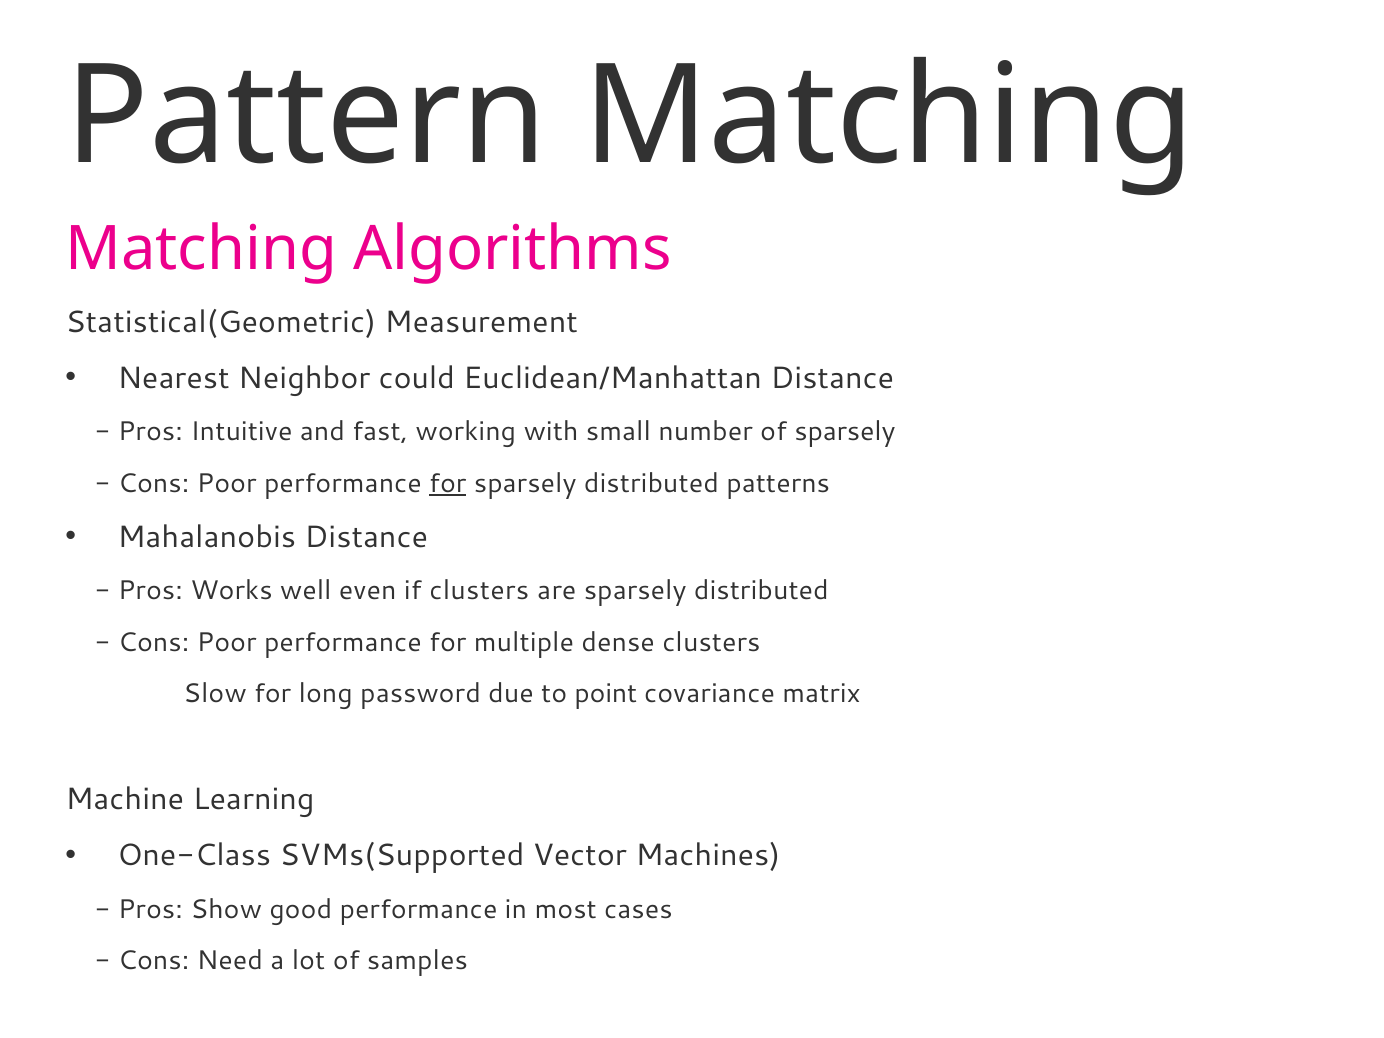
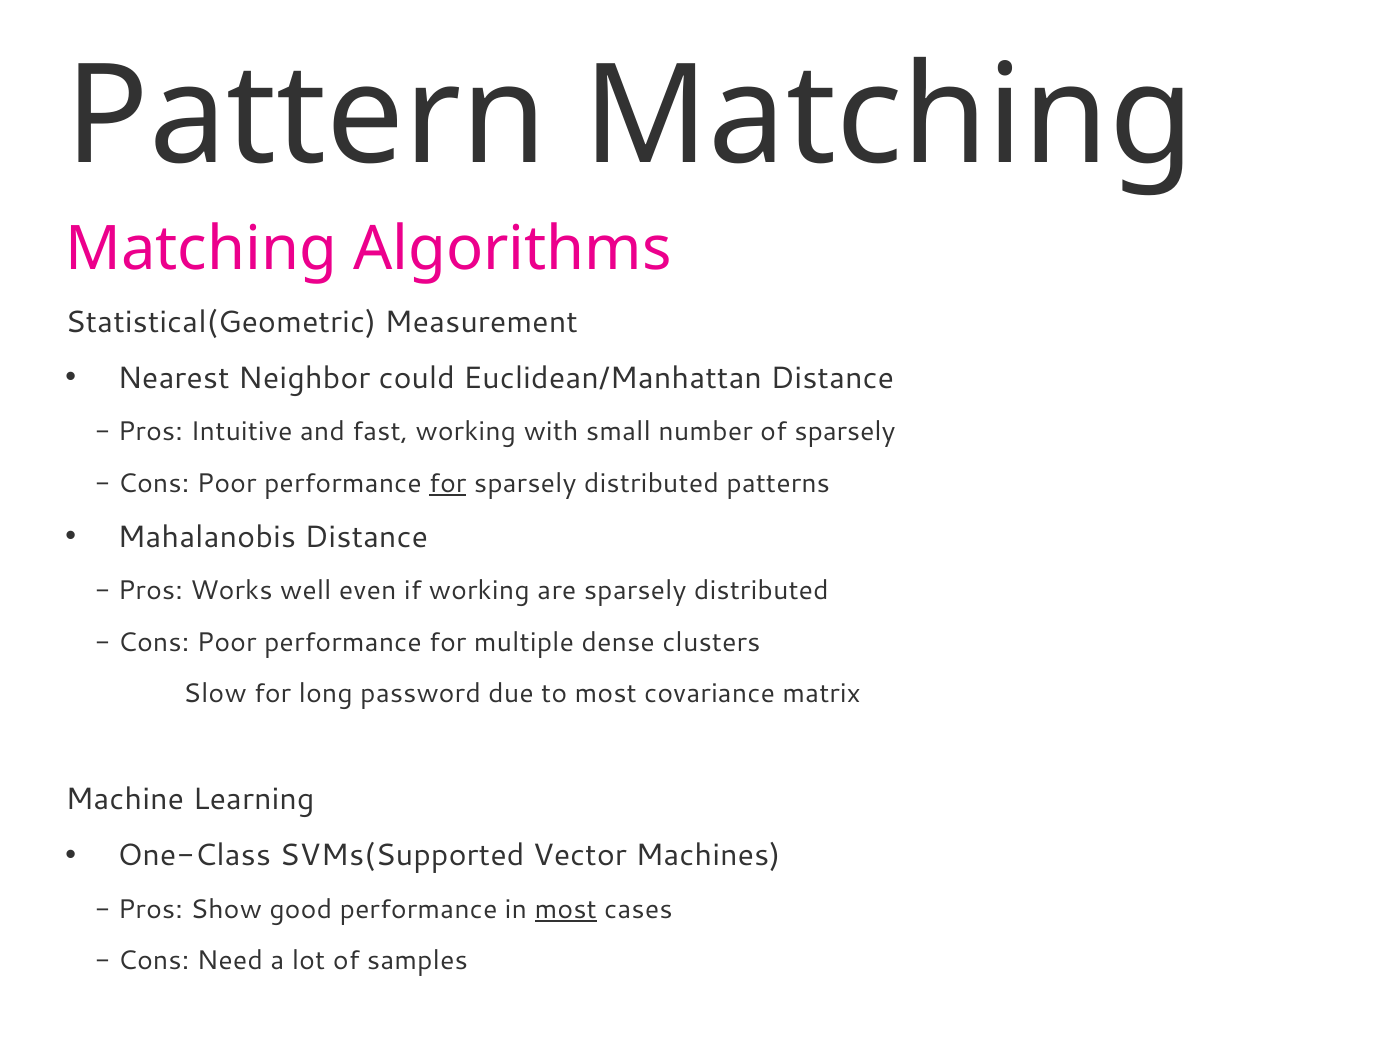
if clusters: clusters -> working
to point: point -> most
most at (566, 909) underline: none -> present
